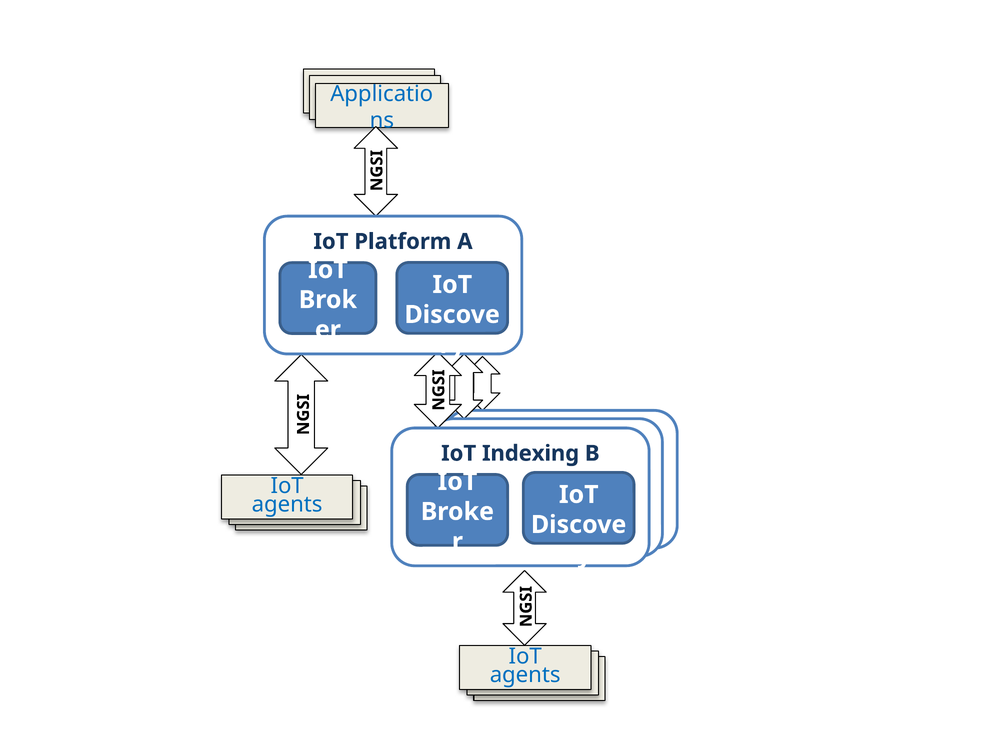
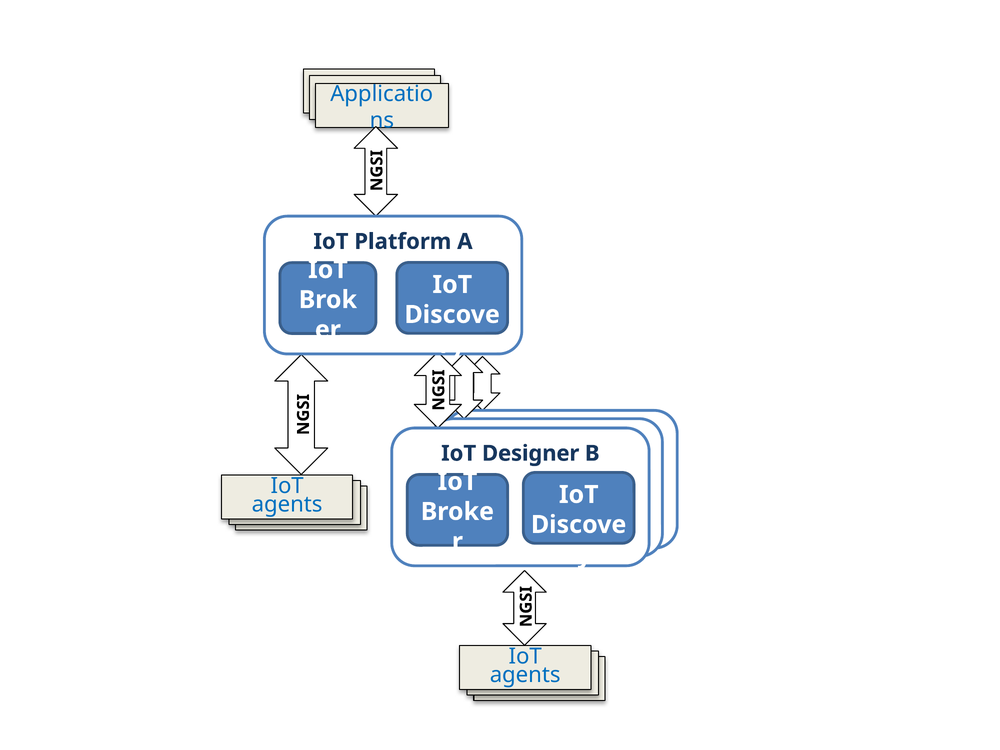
Indexing: Indexing -> Designer
